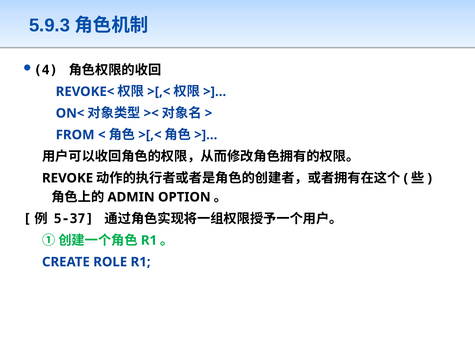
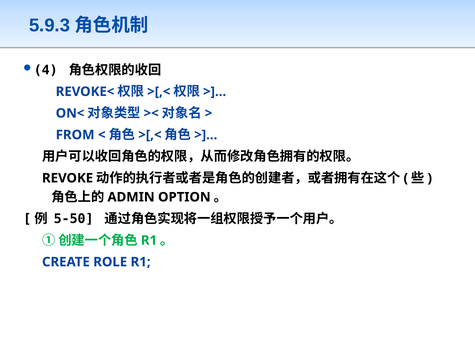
5-37: 5-37 -> 5-50
